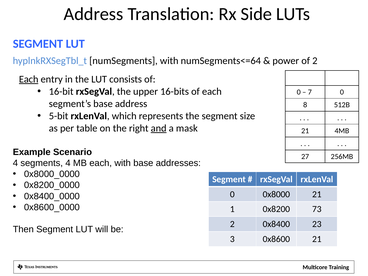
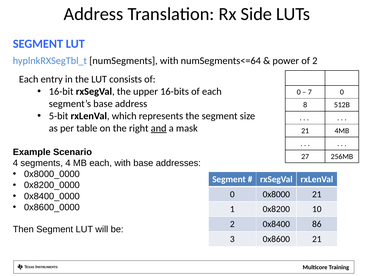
Each at (29, 79) underline: present -> none
73: 73 -> 10
23: 23 -> 86
